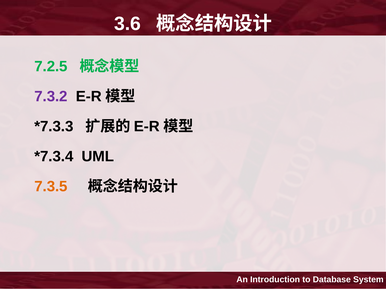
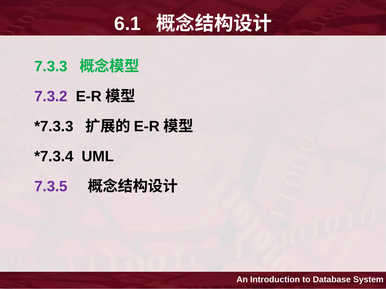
3.6: 3.6 -> 6.1
7.2.5: 7.2.5 -> 7.3.3
7.3.5 colour: orange -> purple
